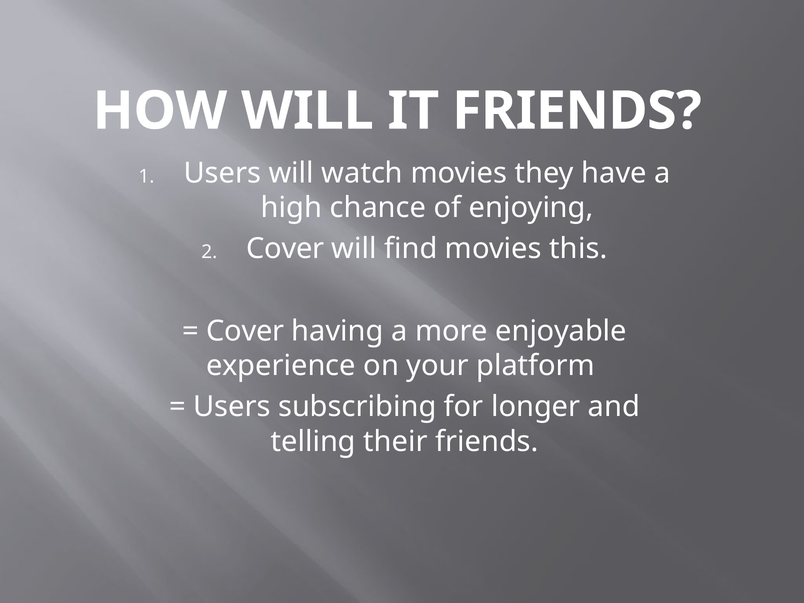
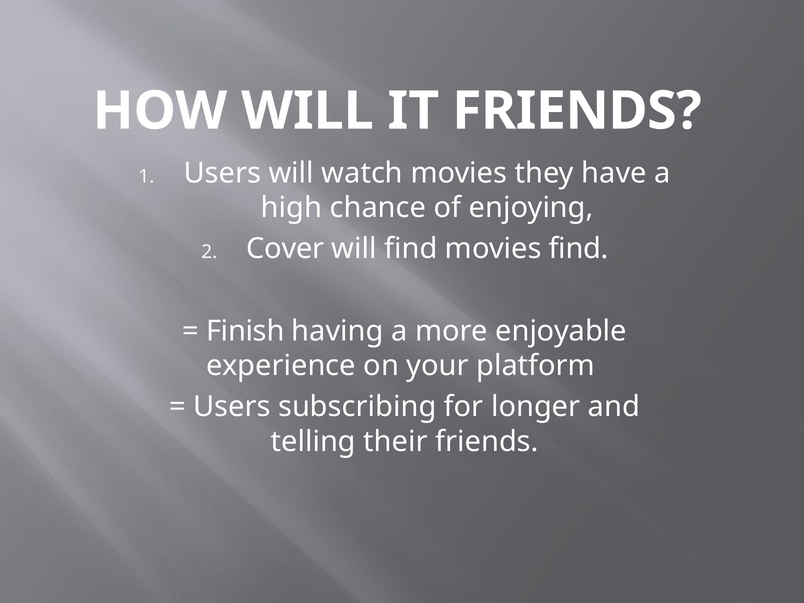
movies this: this -> find
Cover at (245, 331): Cover -> Finish
